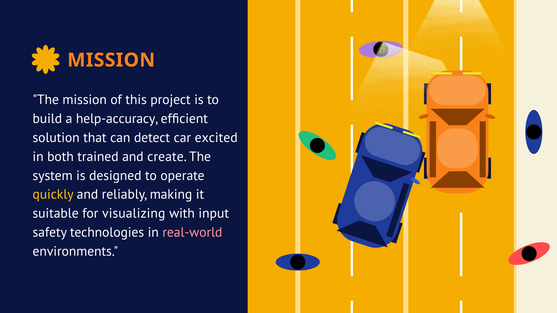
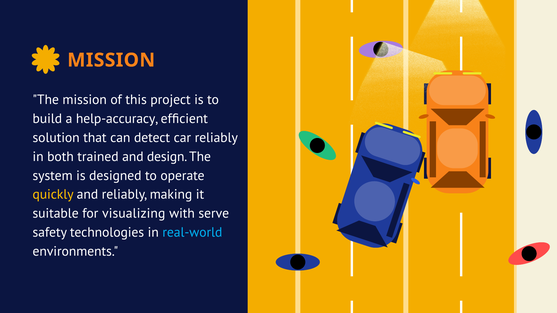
car excited: excited -> reliably
create: create -> design
input: input -> serve
real-world colour: pink -> light blue
